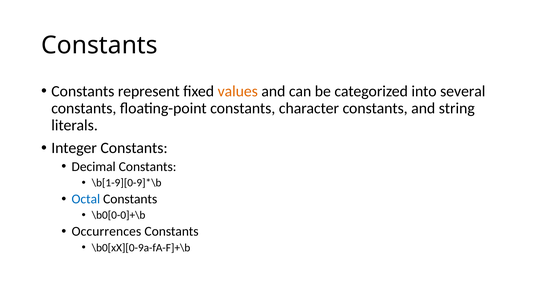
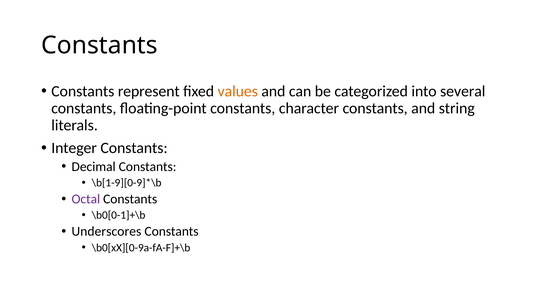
Octal colour: blue -> purple
\b0[0-0]+\b: \b0[0-0]+\b -> \b0[0-1]+\b
Occurrences: Occurrences -> Underscores
